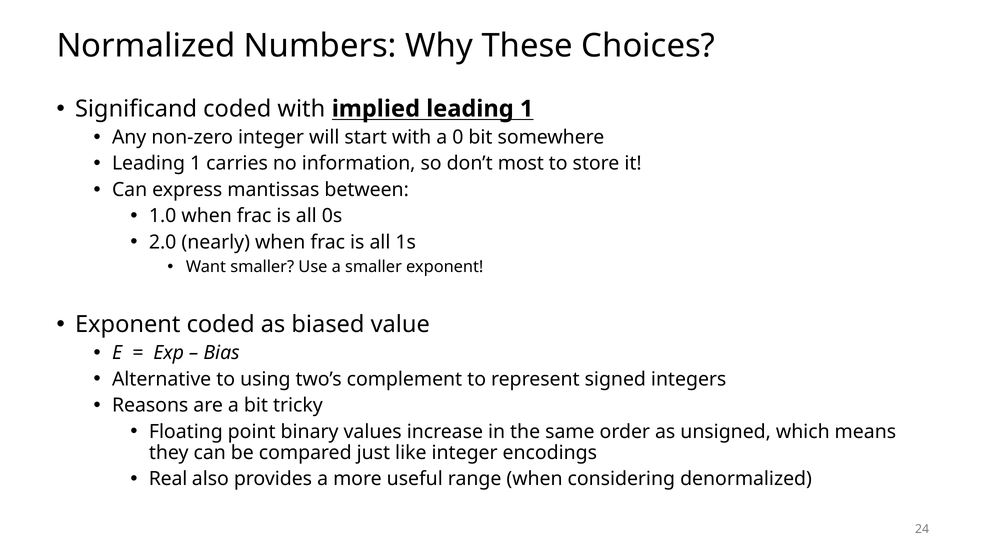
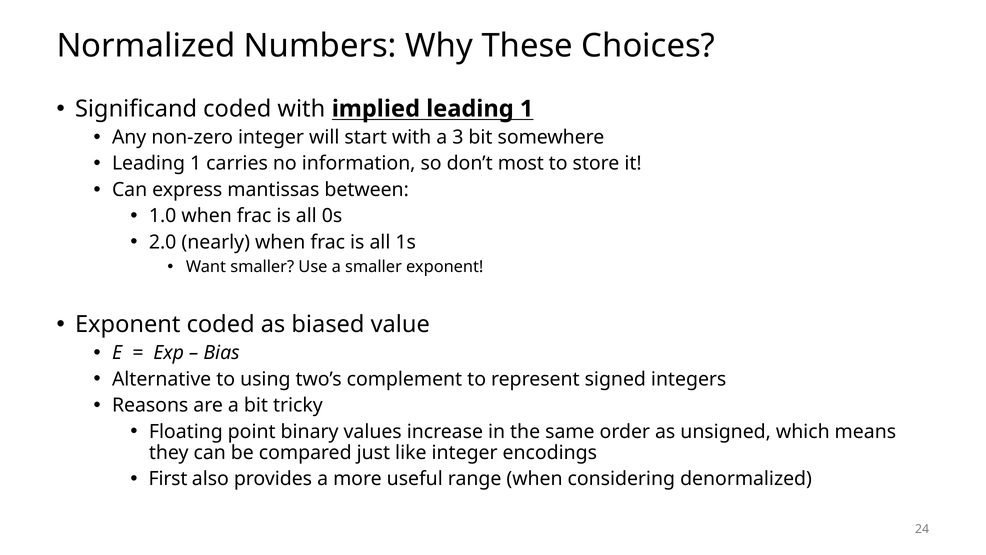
0: 0 -> 3
Real: Real -> First
